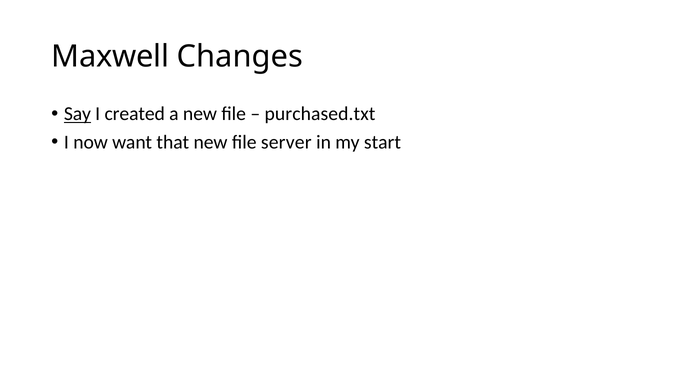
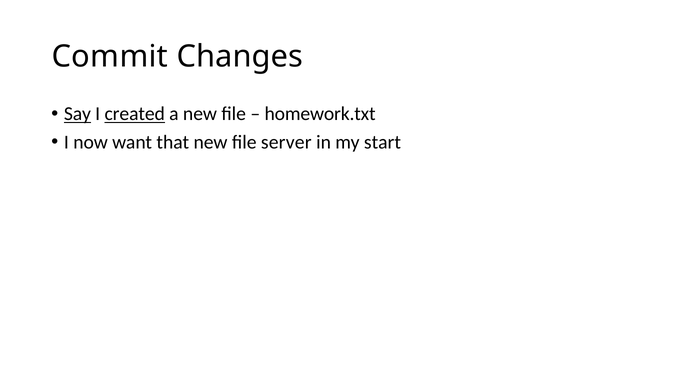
Maxwell: Maxwell -> Commit
created underline: none -> present
purchased.txt: purchased.txt -> homework.txt
